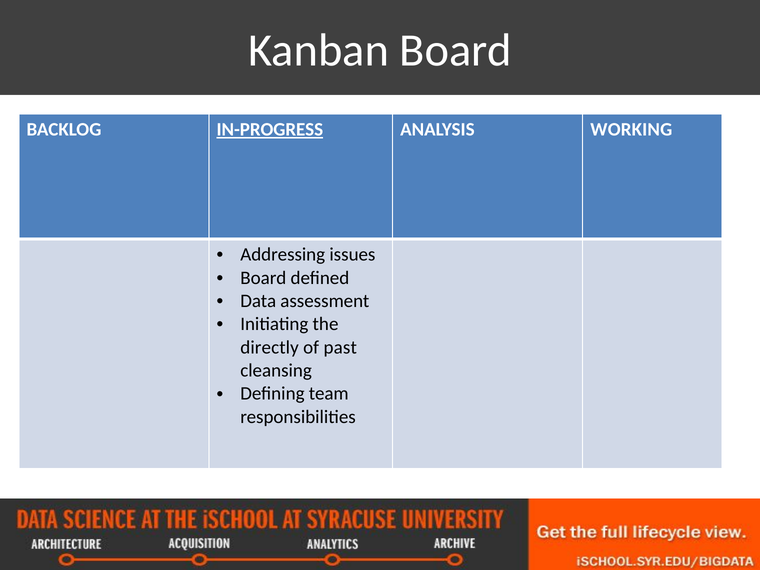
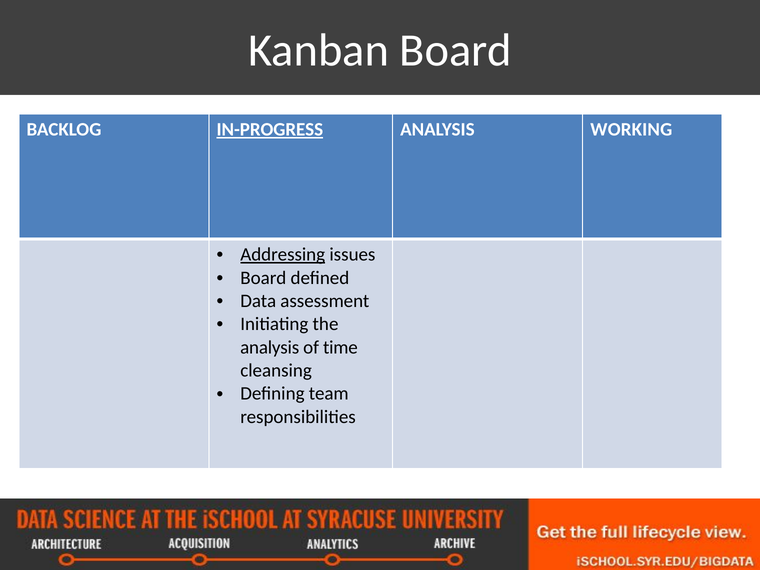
Addressing underline: none -> present
directly at (270, 347): directly -> analysis
past: past -> time
